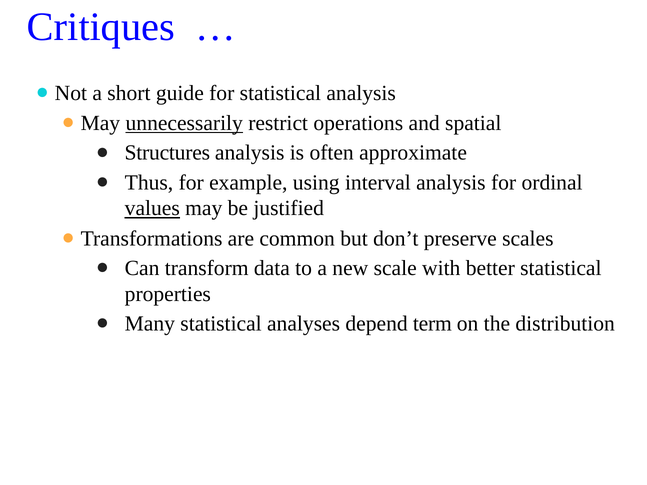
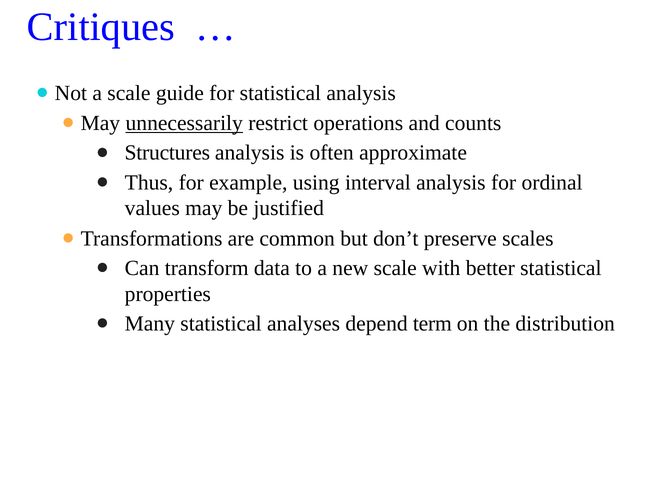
a short: short -> scale
spatial: spatial -> counts
values underline: present -> none
